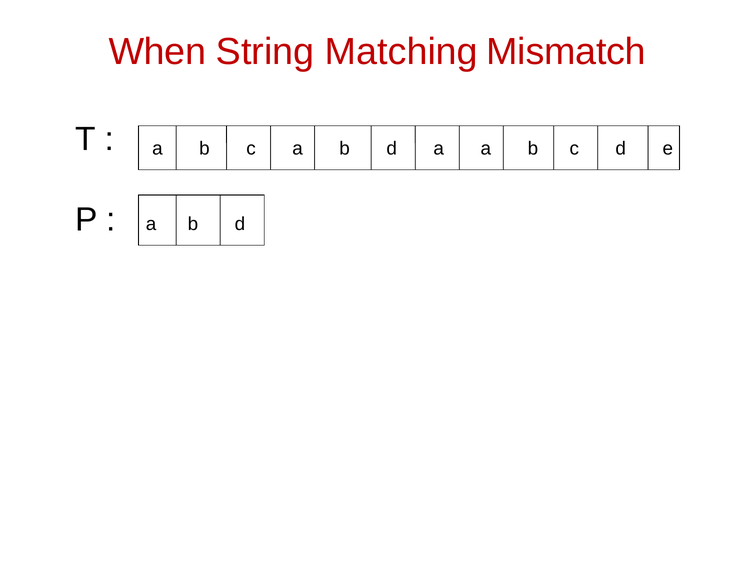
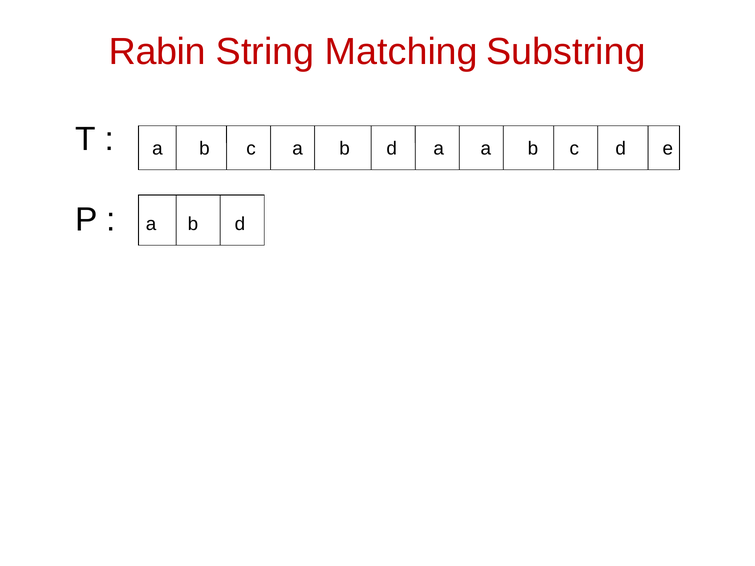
When: When -> Rabin
Mismatch: Mismatch -> Substring
